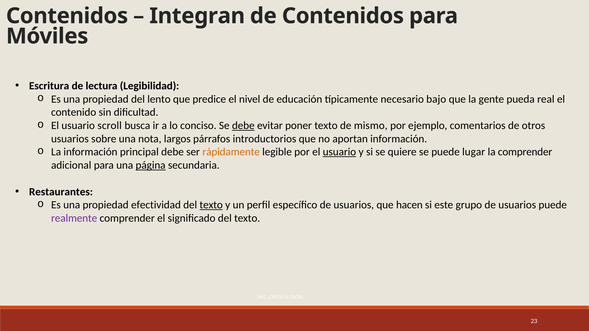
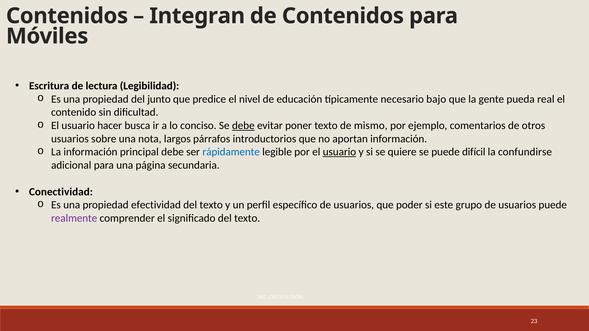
lento: lento -> junto
scroll: scroll -> hacer
rápidamente colour: orange -> blue
lugar: lugar -> difícil
la comprender: comprender -> confundirse
página underline: present -> none
Restaurantes: Restaurantes -> Conectividad
texto at (211, 205) underline: present -> none
hacen: hacen -> poder
